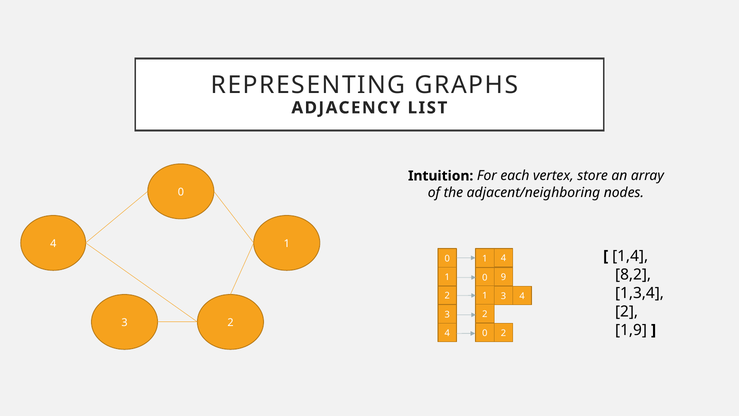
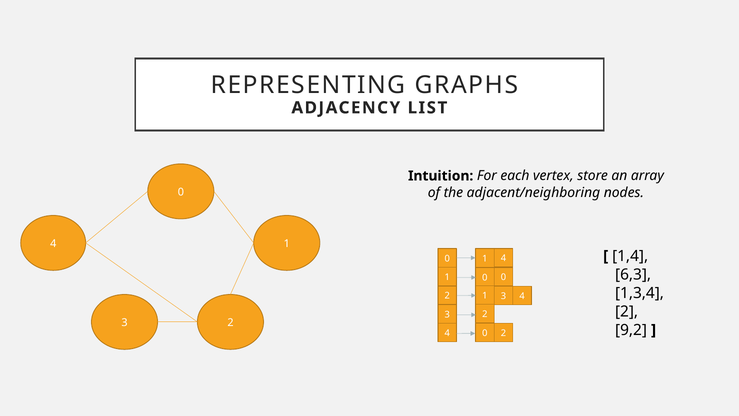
8,2: 8,2 -> 6,3
0 9: 9 -> 0
1,9: 1,9 -> 9,2
